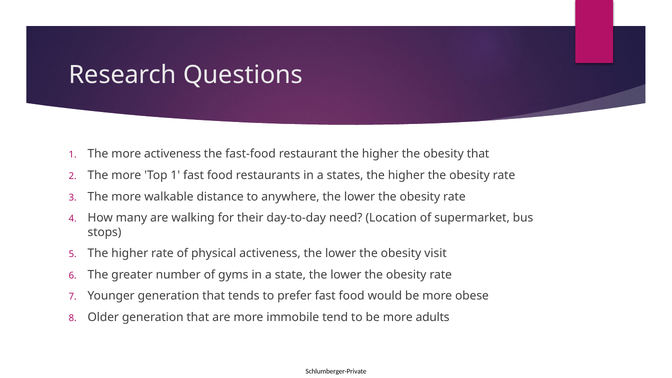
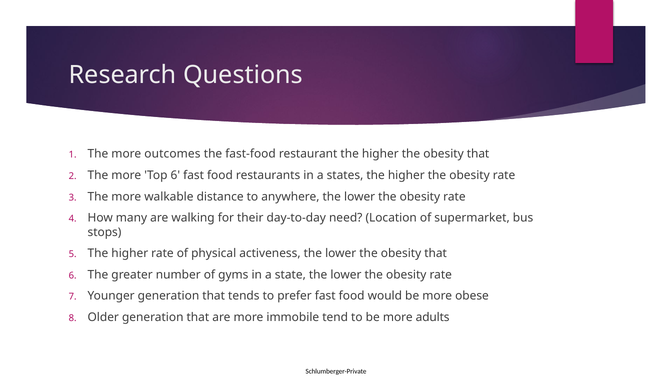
more activeness: activeness -> outcomes
Top 1: 1 -> 6
lower the obesity visit: visit -> that
